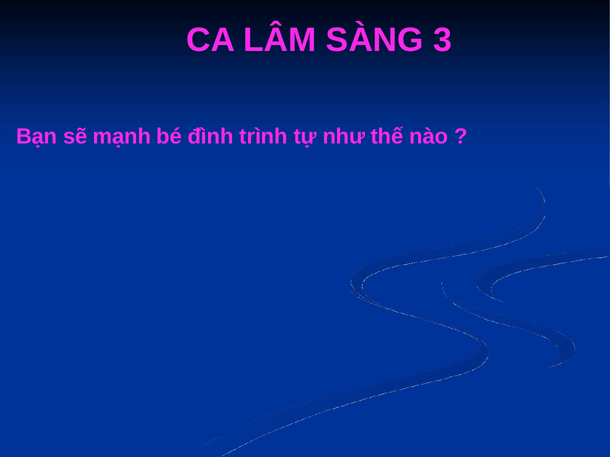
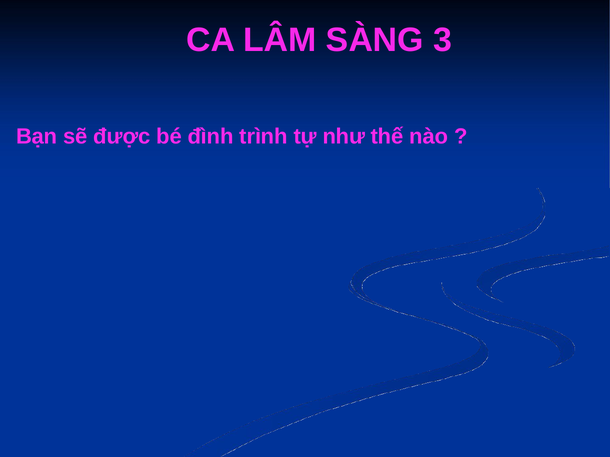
mạnh: mạnh -> được
